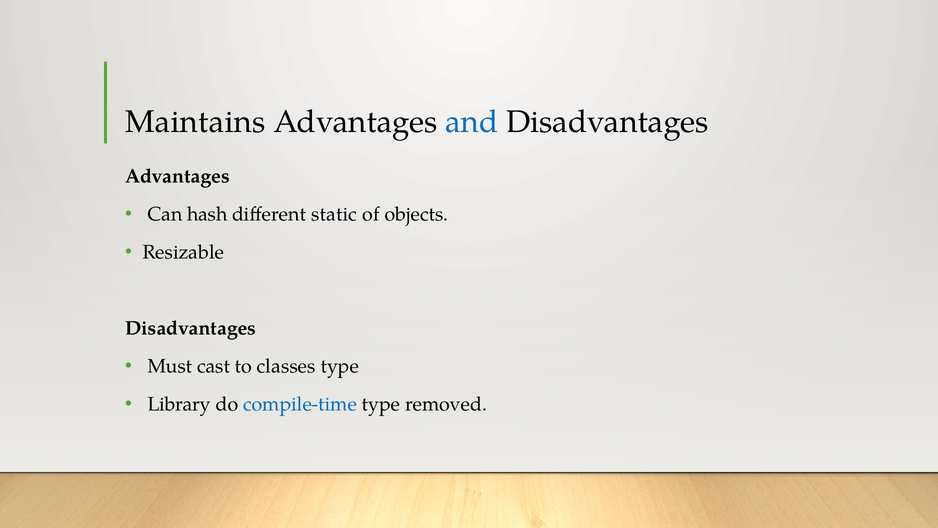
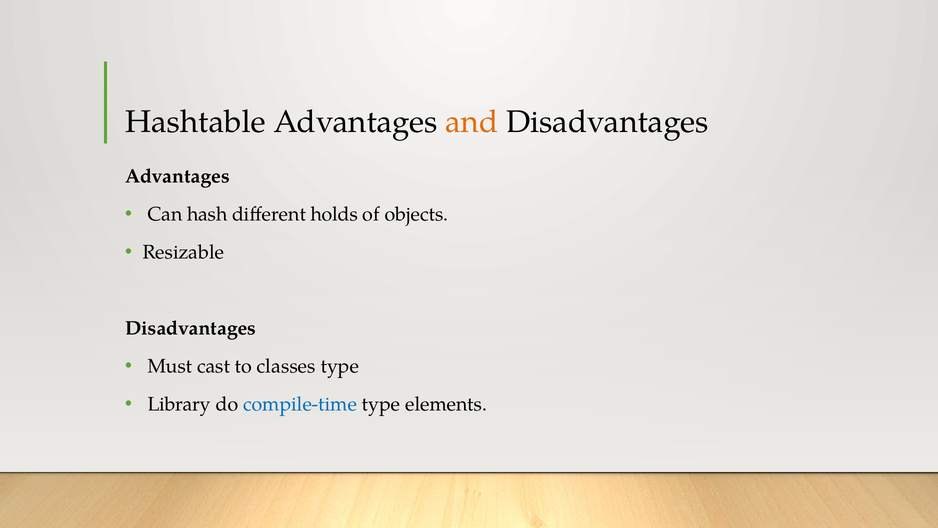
Maintains: Maintains -> Hashtable
and colour: blue -> orange
static: static -> holds
removed: removed -> elements
